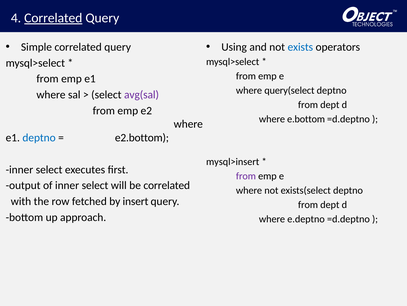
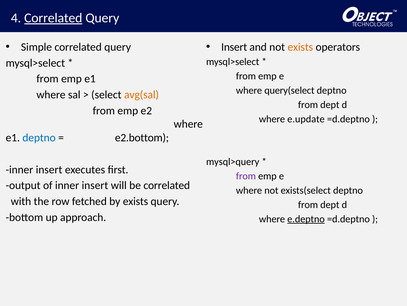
Using at (234, 47): Using -> Insert
exists at (300, 47) colour: blue -> orange
avg(sal colour: purple -> orange
e.bottom: e.bottom -> e.update
mysql>insert: mysql>insert -> mysql>query
select at (49, 169): select -> insert
of inner select: select -> insert
by insert: insert -> exists
e.deptno underline: none -> present
